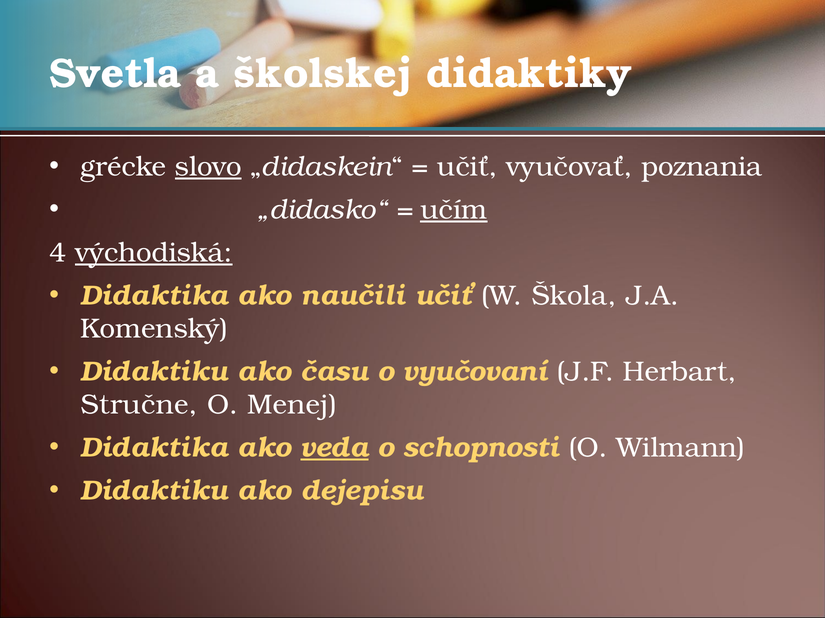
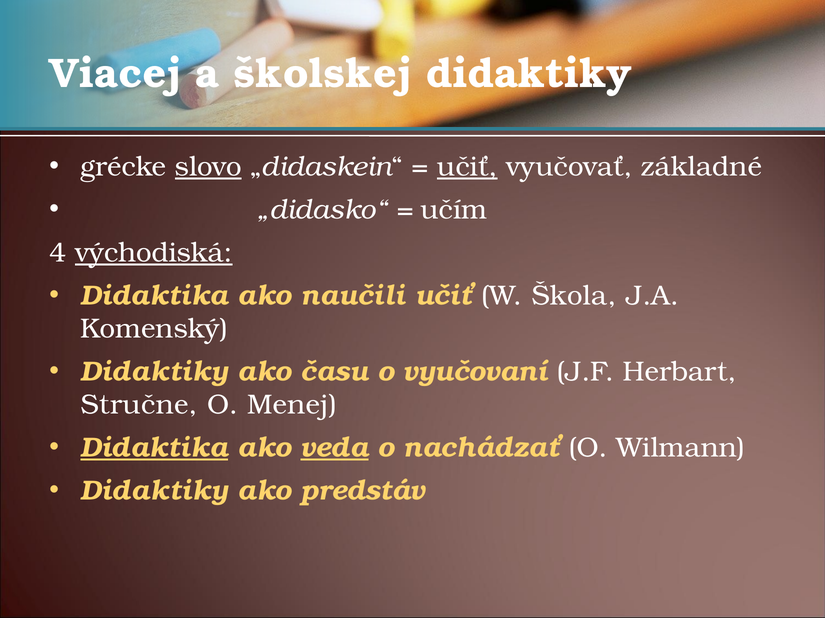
Svetla: Svetla -> Viacej
učiť at (467, 167) underline: none -> present
poznania: poznania -> základné
učím underline: present -> none
Didaktiku at (154, 372): Didaktiku -> Didaktiky
Didaktika at (154, 448) underline: none -> present
schopnosti: schopnosti -> nachádzať
Didaktiku at (154, 491): Didaktiku -> Didaktiky
dejepisu: dejepisu -> predstáv
